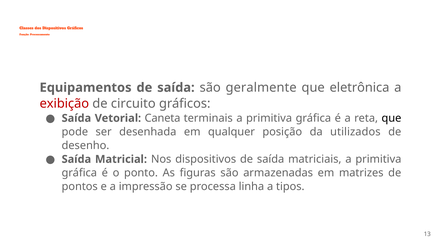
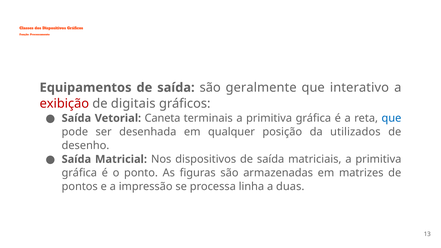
eletrônica: eletrônica -> interativo
circuito: circuito -> digitais
que at (391, 118) colour: black -> blue
tipos: tipos -> duas
